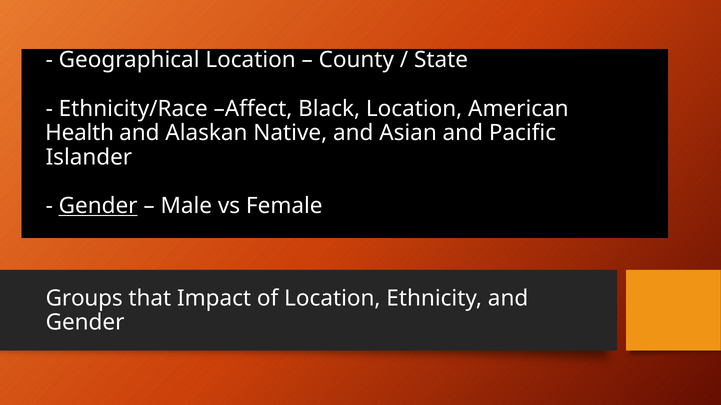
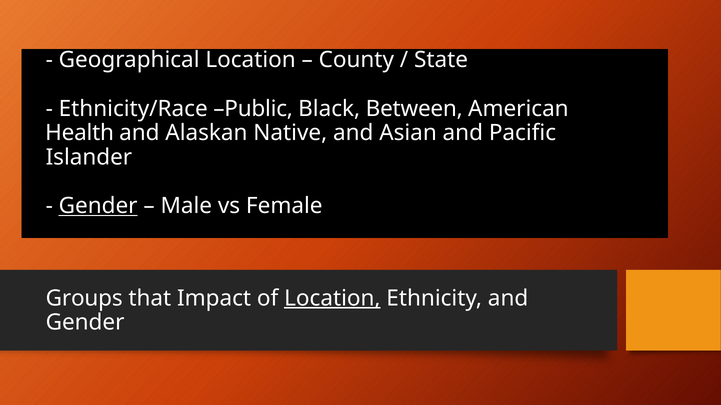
Affect: Affect -> Public
Black Location: Location -> Between
Location at (332, 299) underline: none -> present
